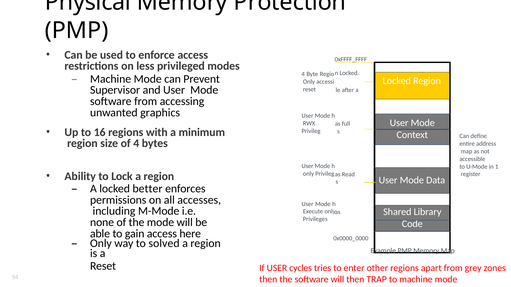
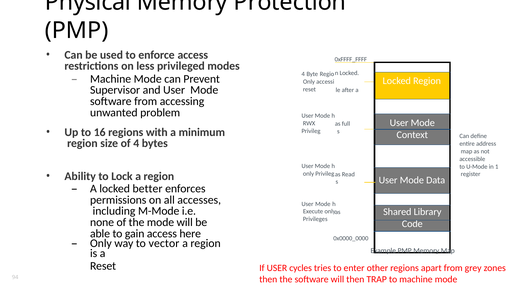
graphics: graphics -> problem
solved: solved -> vector
